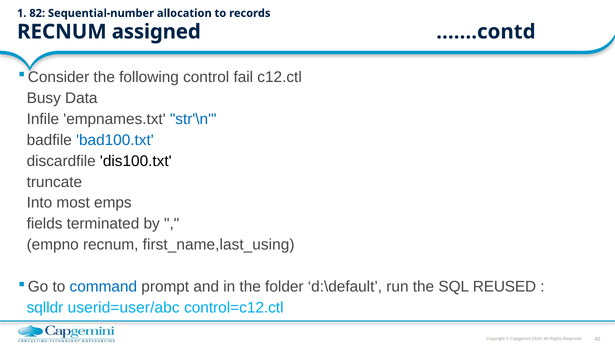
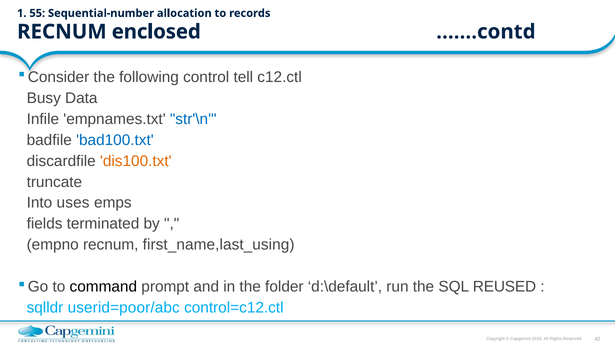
82: 82 -> 55
assigned: assigned -> enclosed
fail: fail -> tell
dis100.txt colour: black -> orange
most: most -> uses
command colour: blue -> black
userid=user/abc: userid=user/abc -> userid=poor/abc
